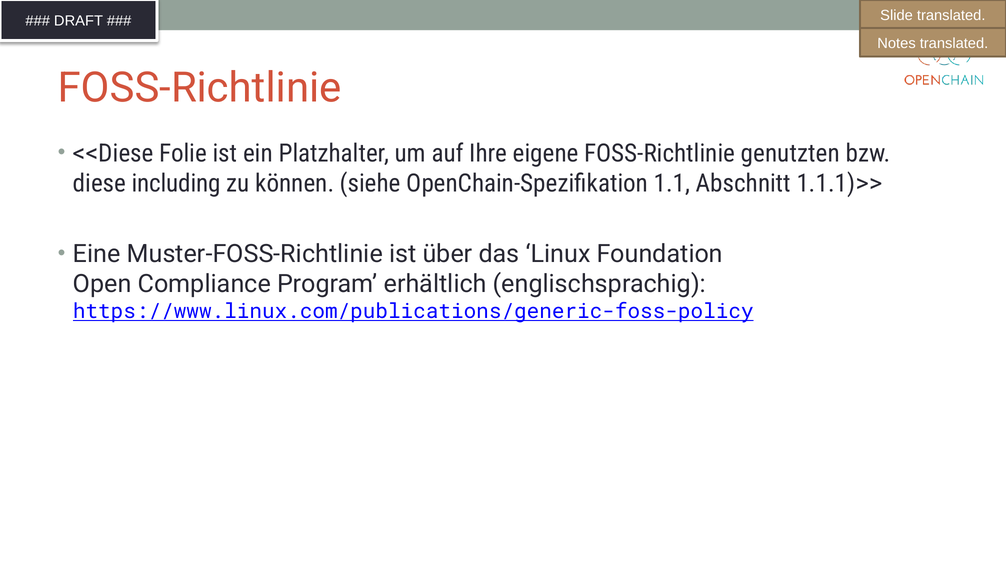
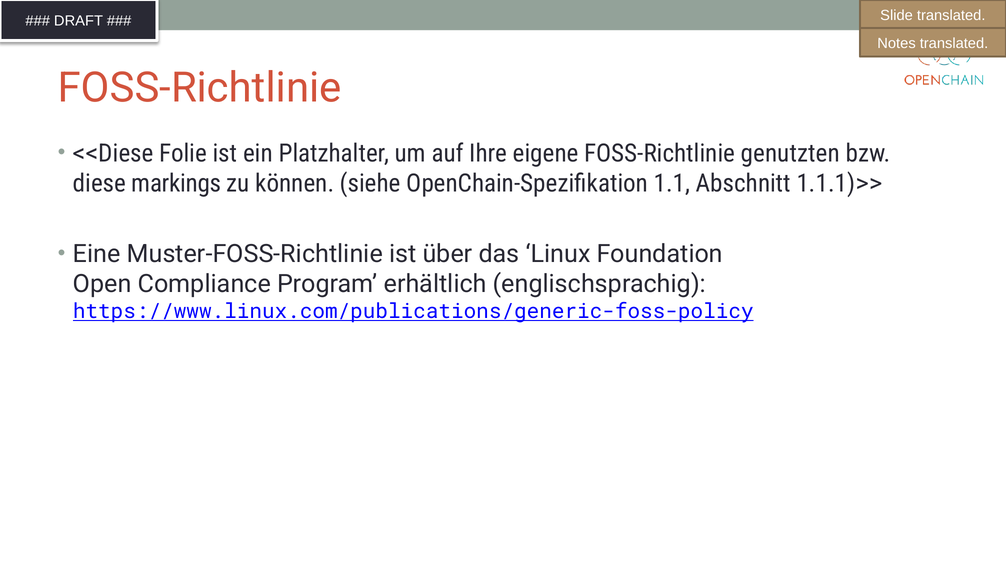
including: including -> markings
